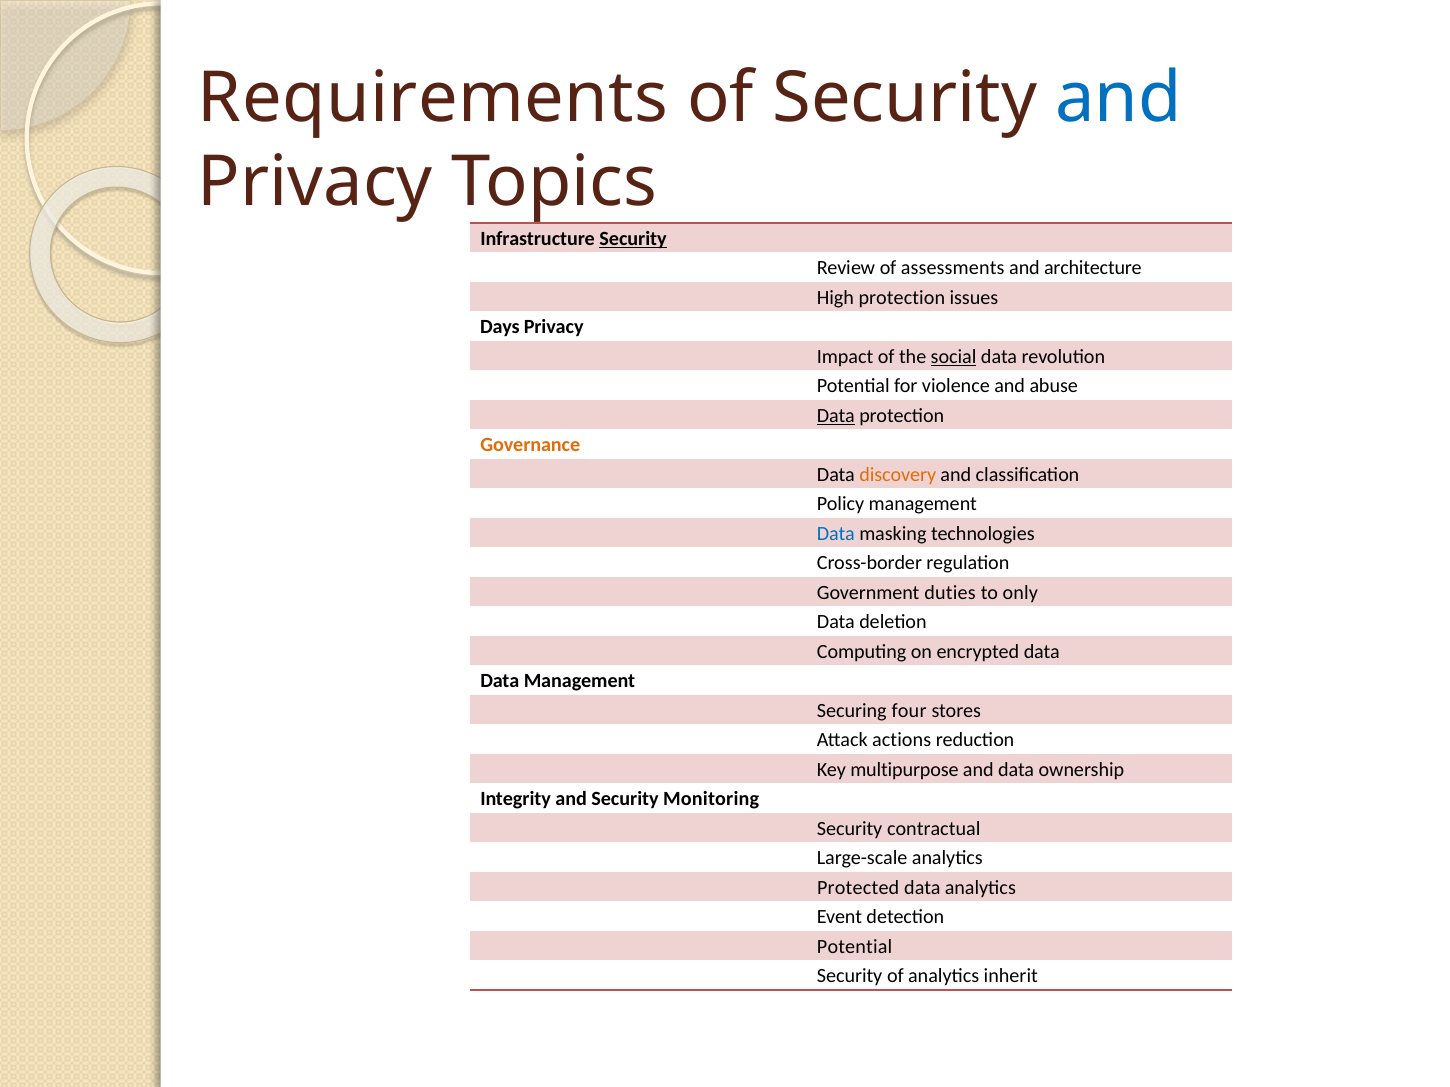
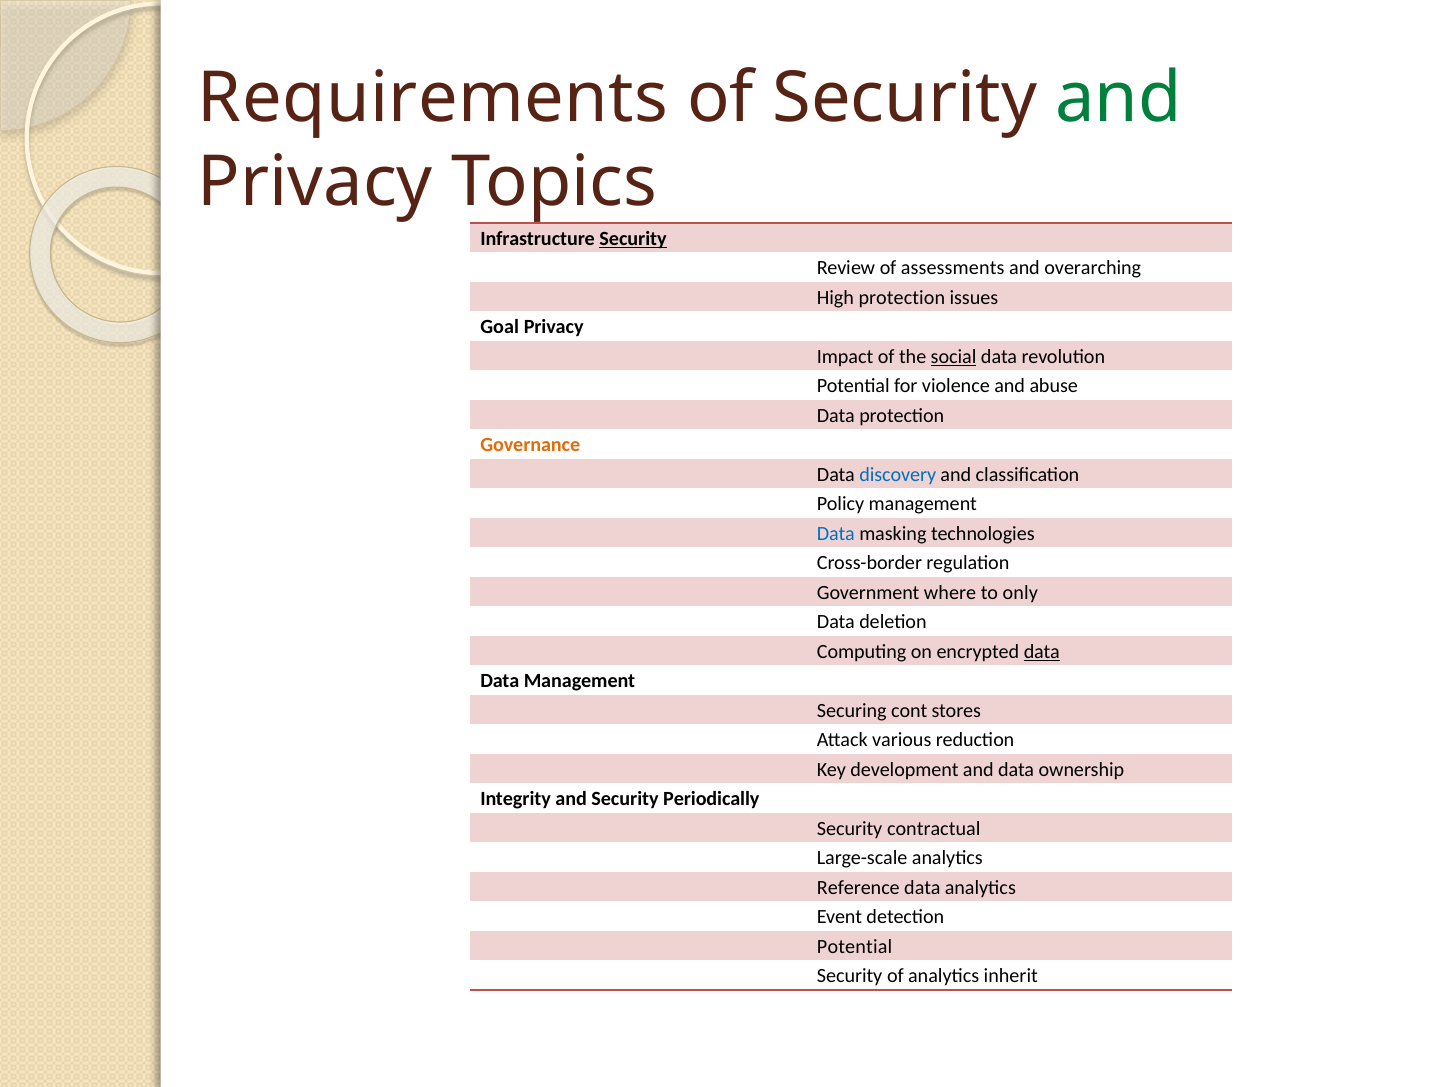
and at (1119, 98) colour: blue -> green
architecture: architecture -> overarching
Days: Days -> Goal
Data at (836, 416) underline: present -> none
discovery colour: orange -> blue
duties: duties -> where
data at (1042, 652) underline: none -> present
four: four -> cont
actions: actions -> various
multipurpose: multipurpose -> development
Monitoring: Monitoring -> Periodically
Protected: Protected -> Reference
